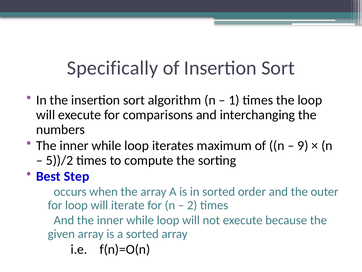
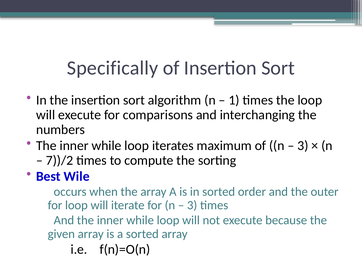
9 at (303, 145): 9 -> 3
5))/2: 5))/2 -> 7))/2
Step: Step -> Wile
2 at (192, 205): 2 -> 3
